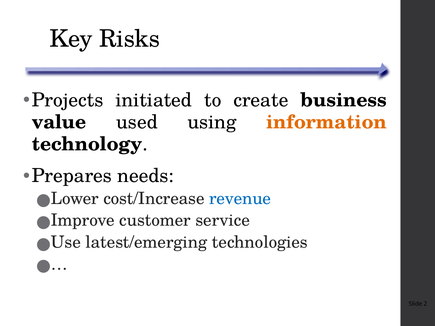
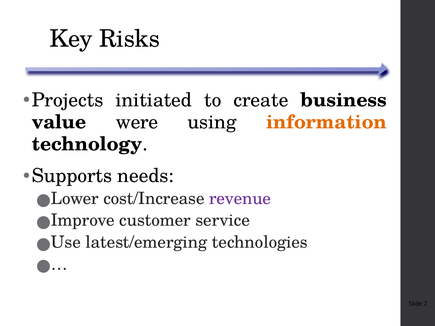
used: used -> were
Prepares: Prepares -> Supports
revenue colour: blue -> purple
